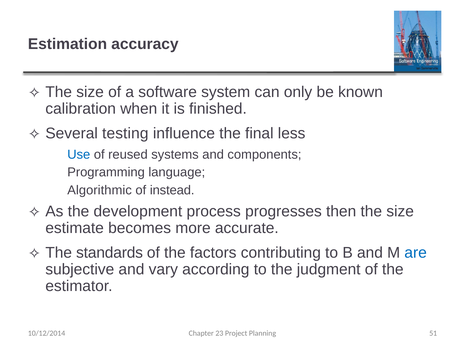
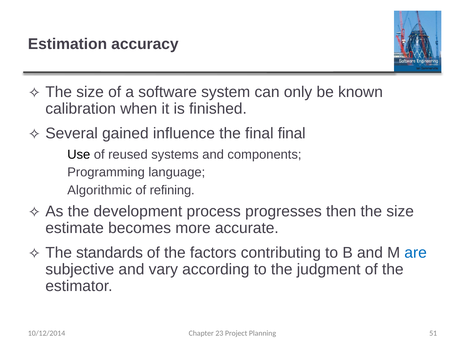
testing: testing -> gained
final less: less -> final
Use colour: blue -> black
instead: instead -> refining
